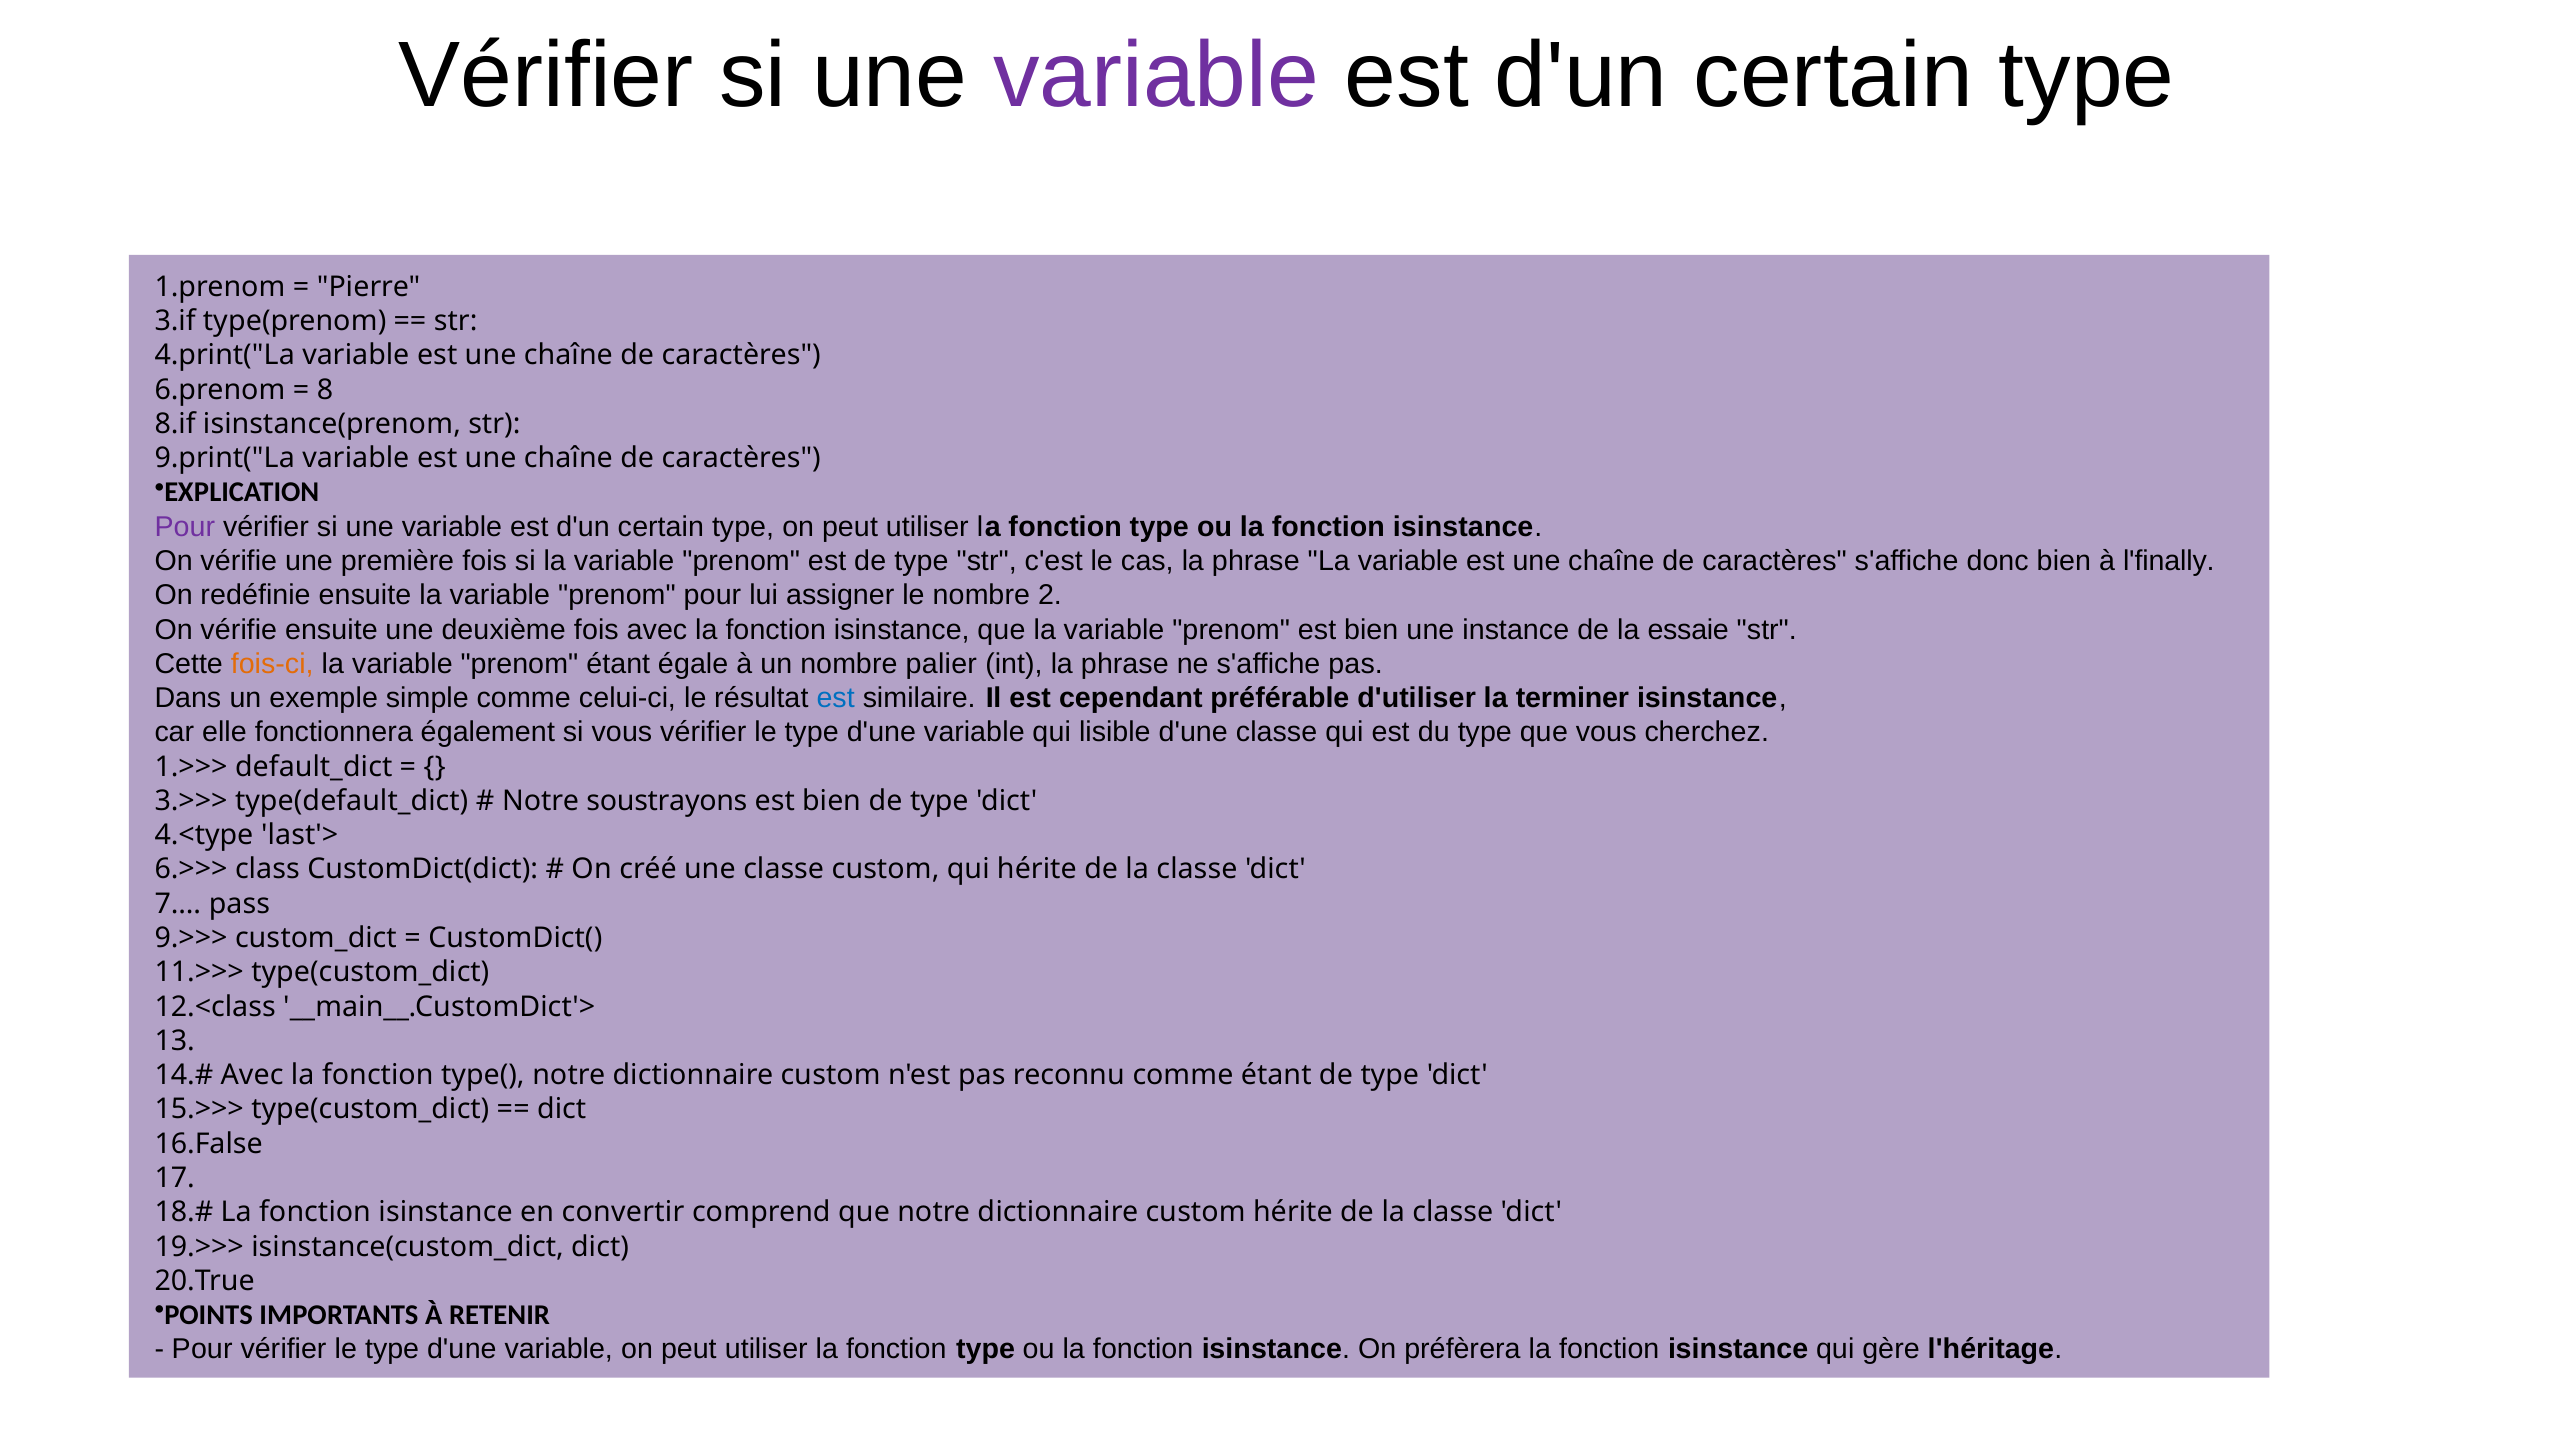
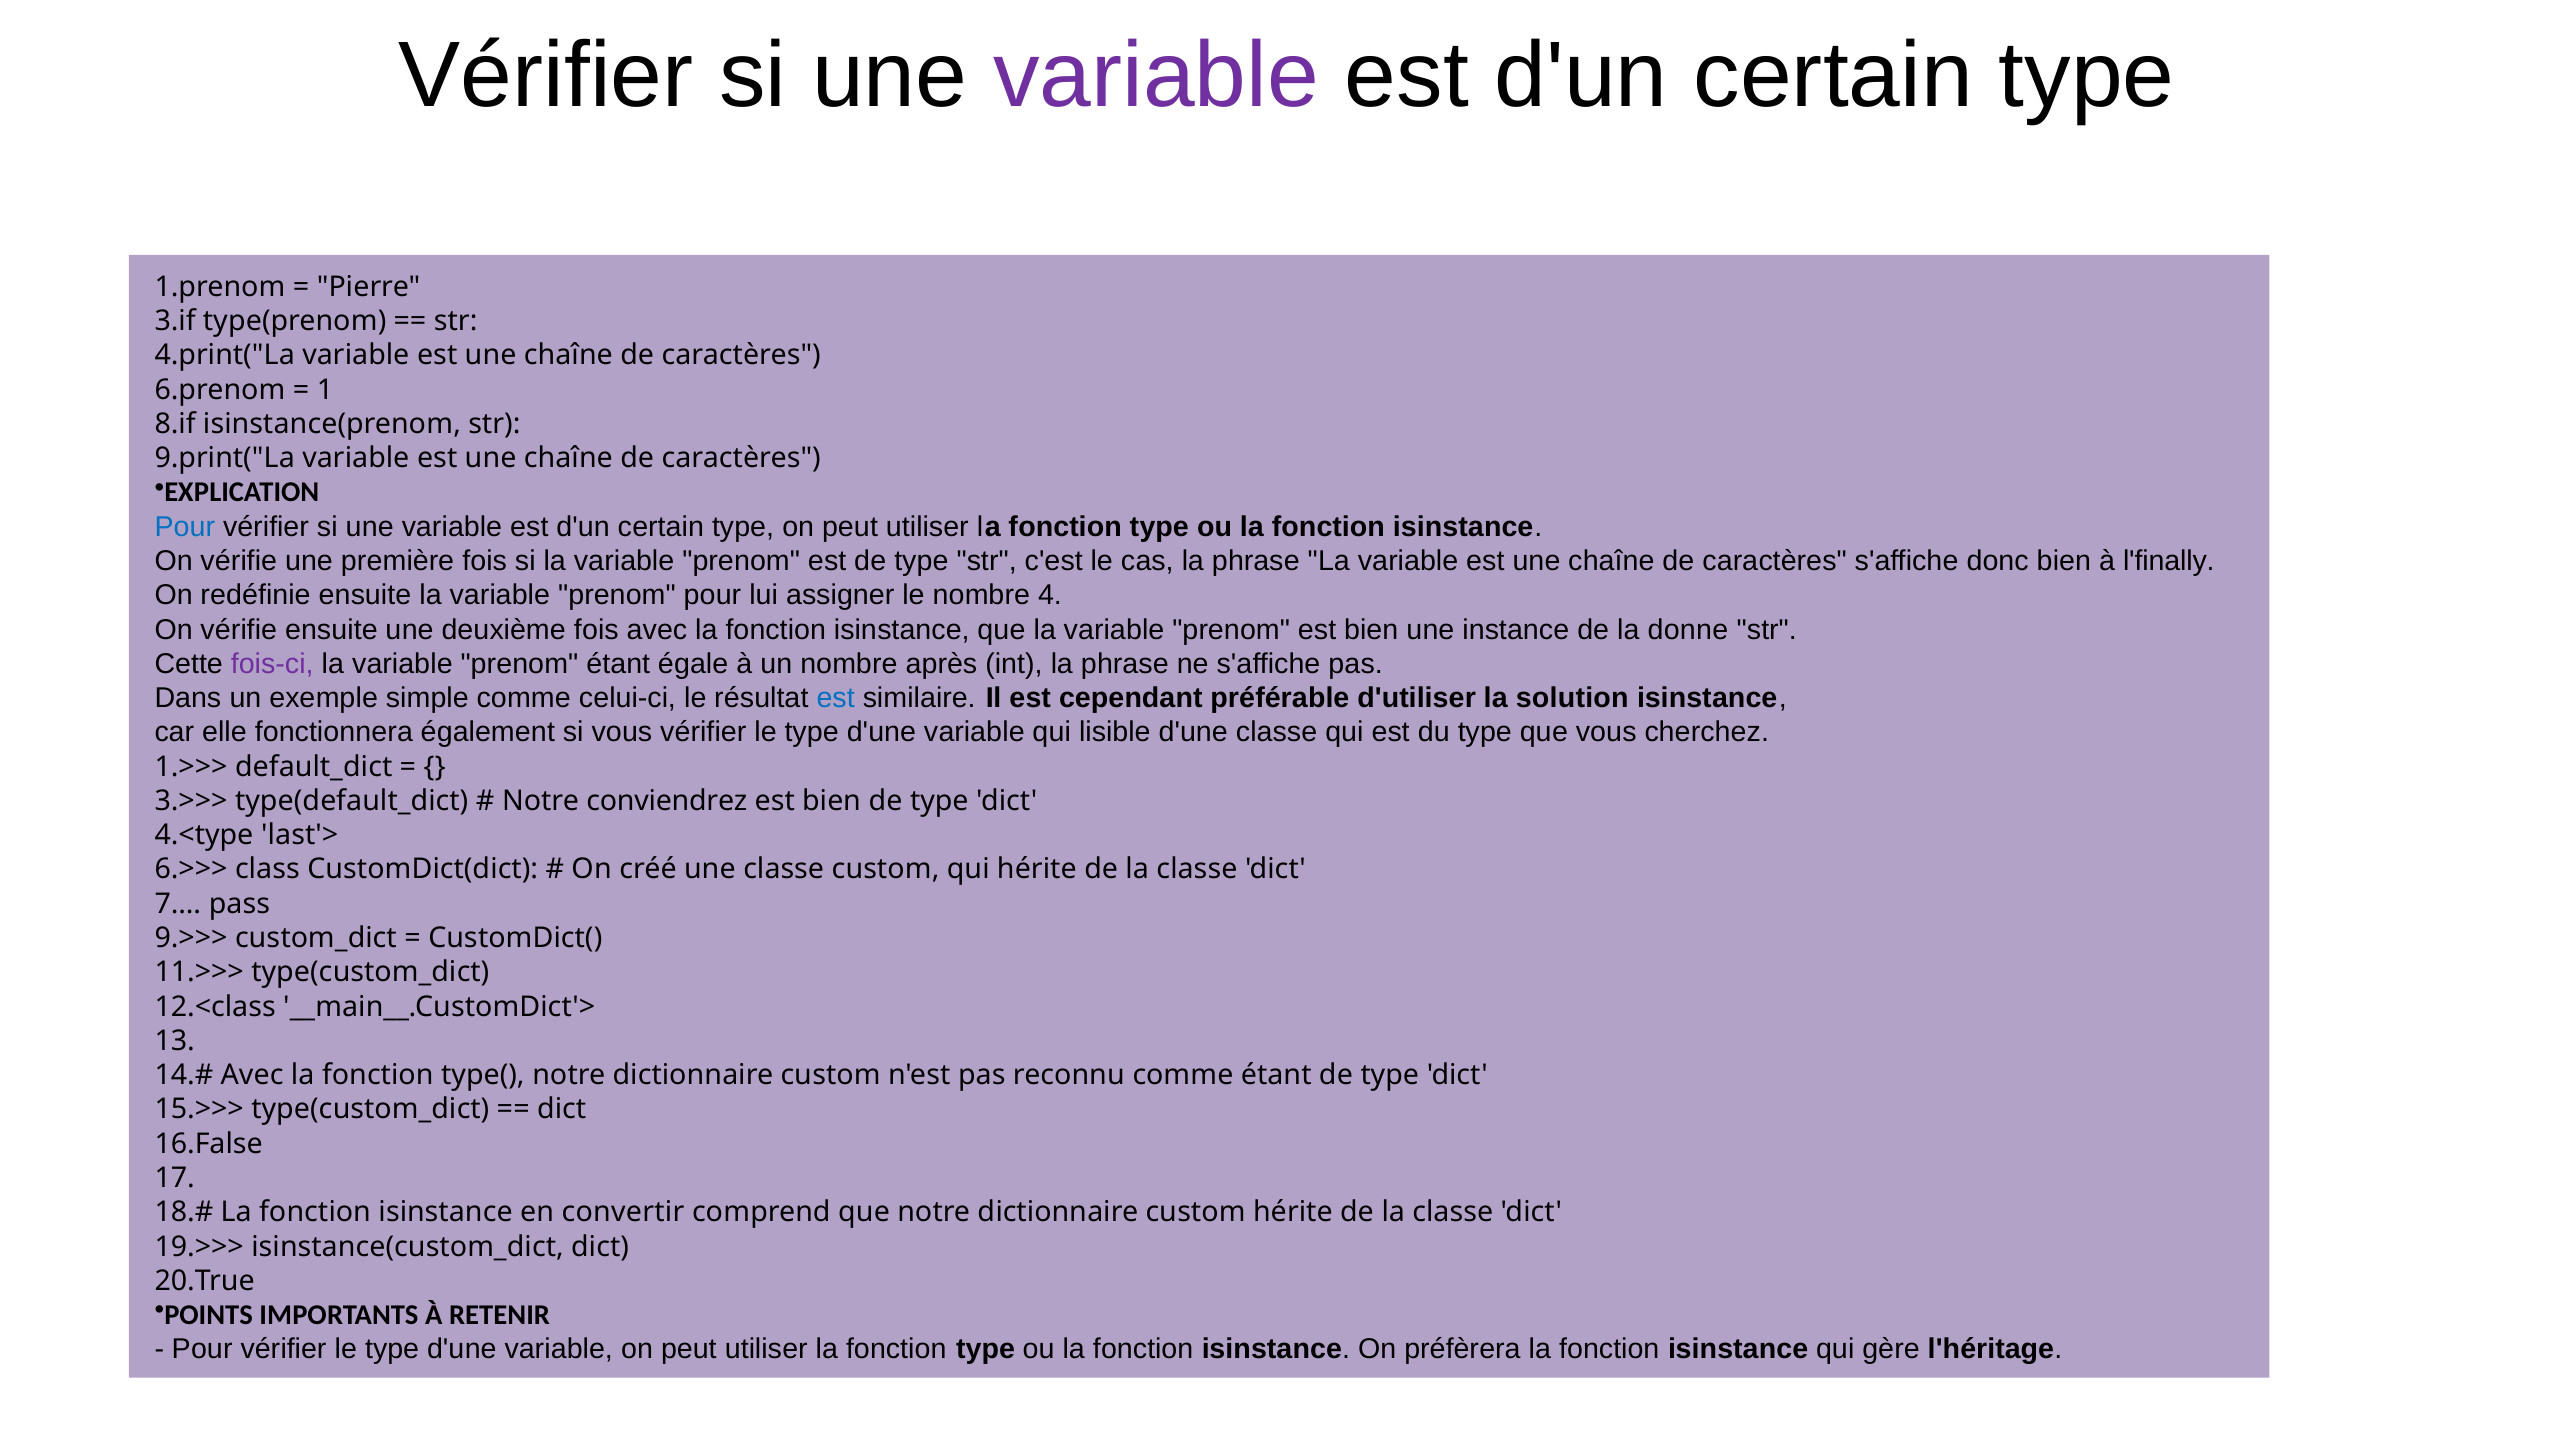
8: 8 -> 1
Pour at (185, 527) colour: purple -> blue
2: 2 -> 4
essaie: essaie -> donne
fois-ci colour: orange -> purple
palier: palier -> après
terminer: terminer -> solution
soustrayons: soustrayons -> conviendrez
